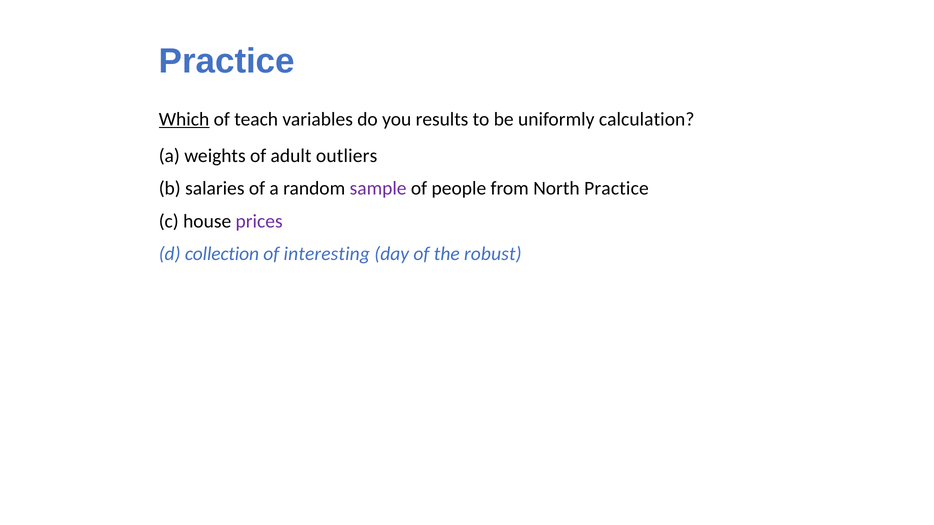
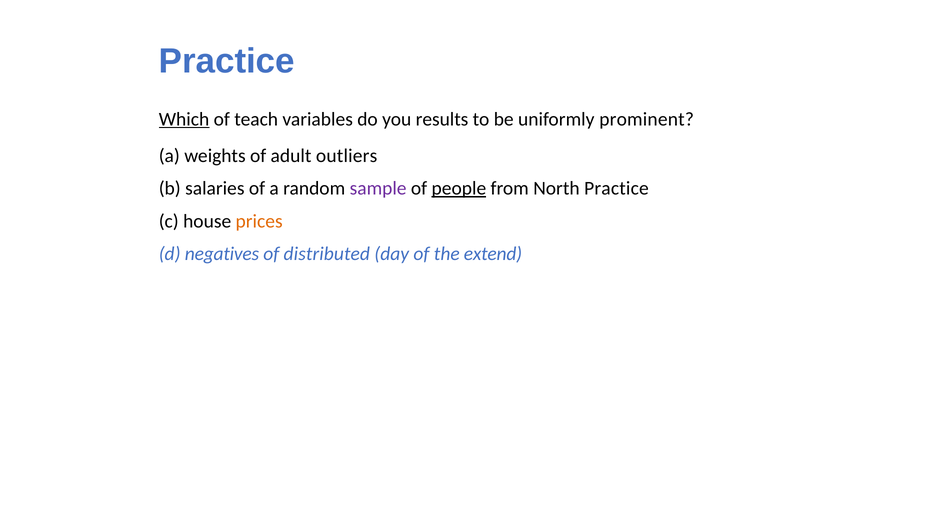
calculation: calculation -> prominent
people underline: none -> present
prices colour: purple -> orange
collection: collection -> negatives
interesting: interesting -> distributed
robust: robust -> extend
